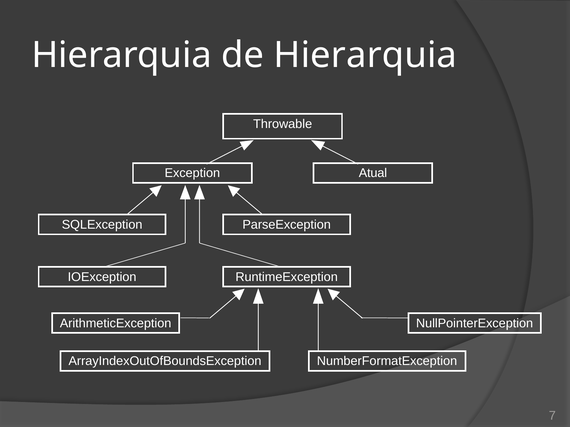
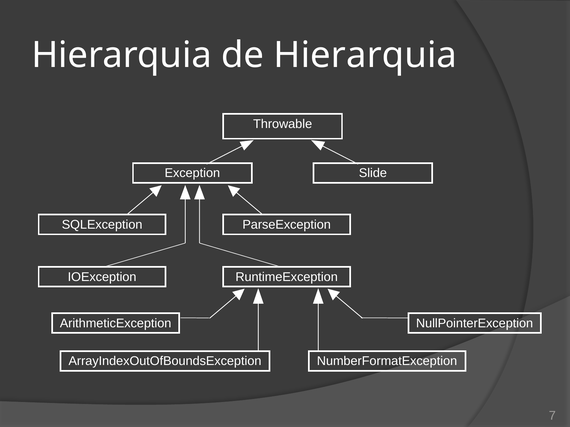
Atual: Atual -> Slide
